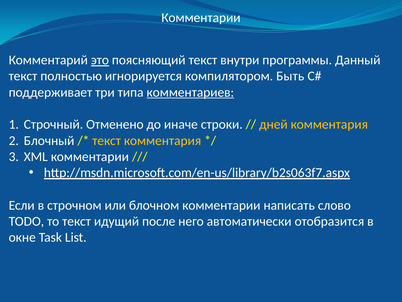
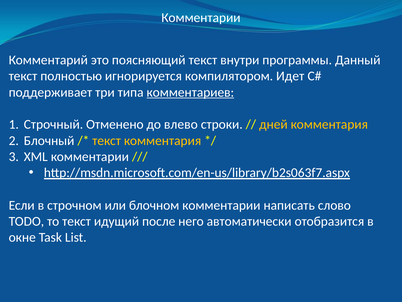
это underline: present -> none
Быть: Быть -> Идет
иначе: иначе -> влево
